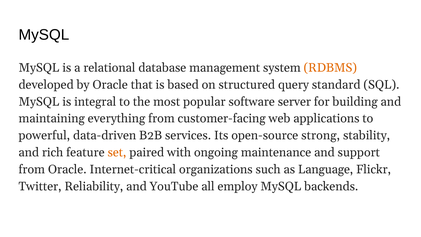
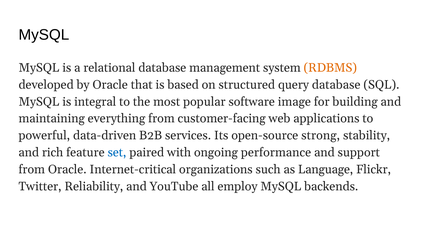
query standard: standard -> database
server: server -> image
set colour: orange -> blue
maintenance: maintenance -> performance
